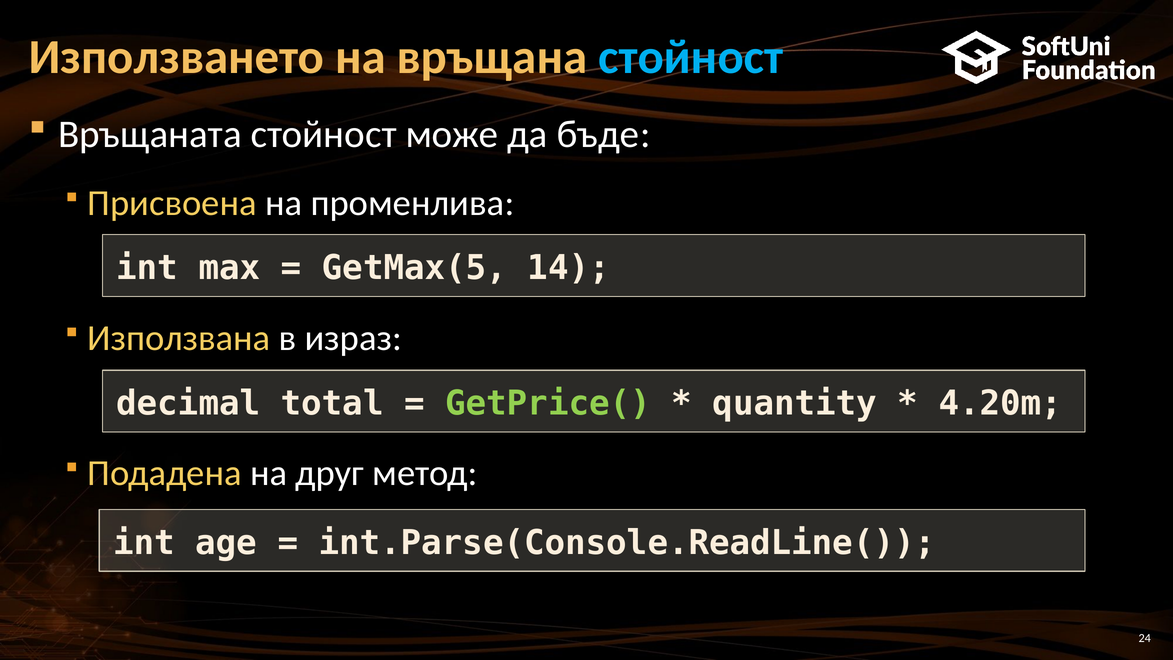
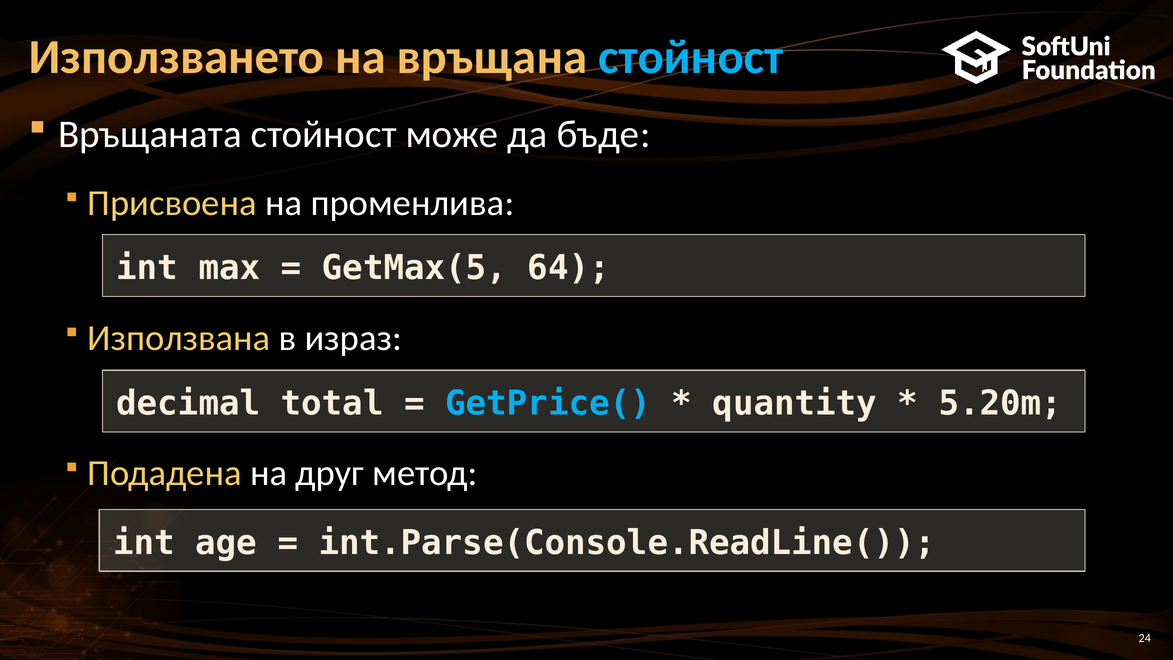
14: 14 -> 64
GetPrice( colour: light green -> light blue
4.20m: 4.20m -> 5.20m
